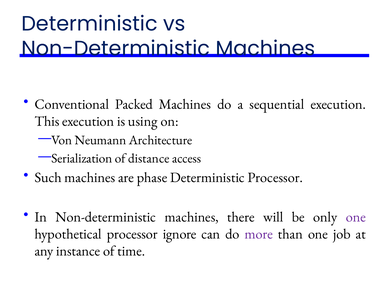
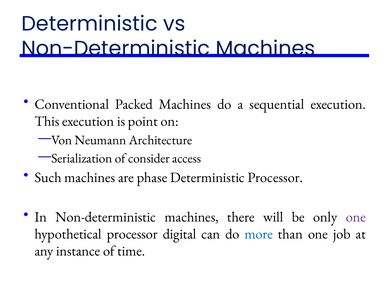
using: using -> point
distance: distance -> consider
ignore: ignore -> digital
more colour: purple -> blue
